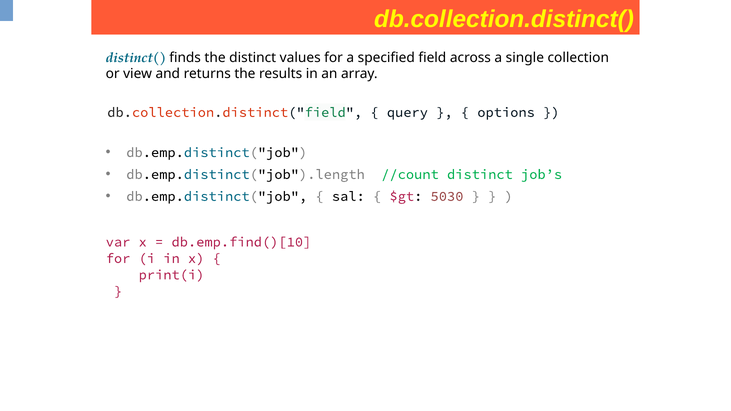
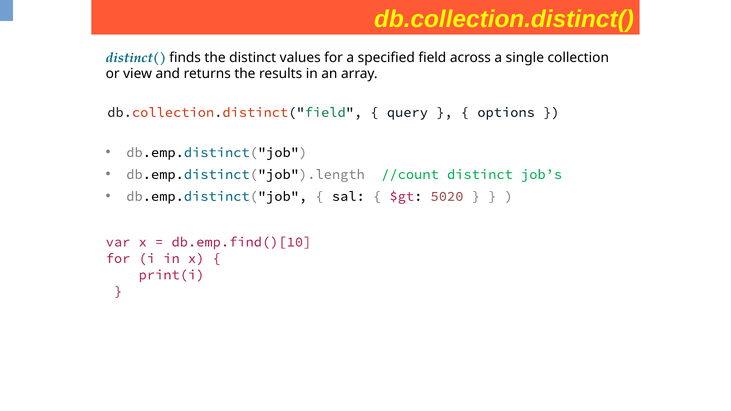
5030: 5030 -> 5020
